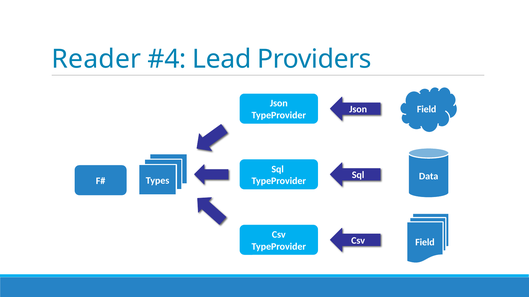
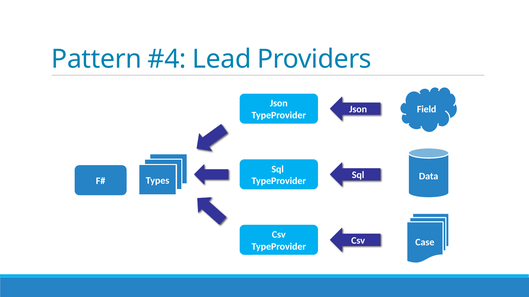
Reader: Reader -> Pattern
Field at (425, 243): Field -> Case
